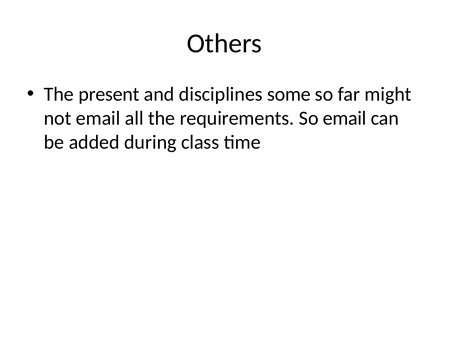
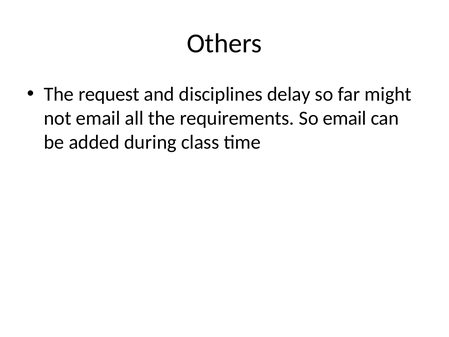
present: present -> request
some: some -> delay
